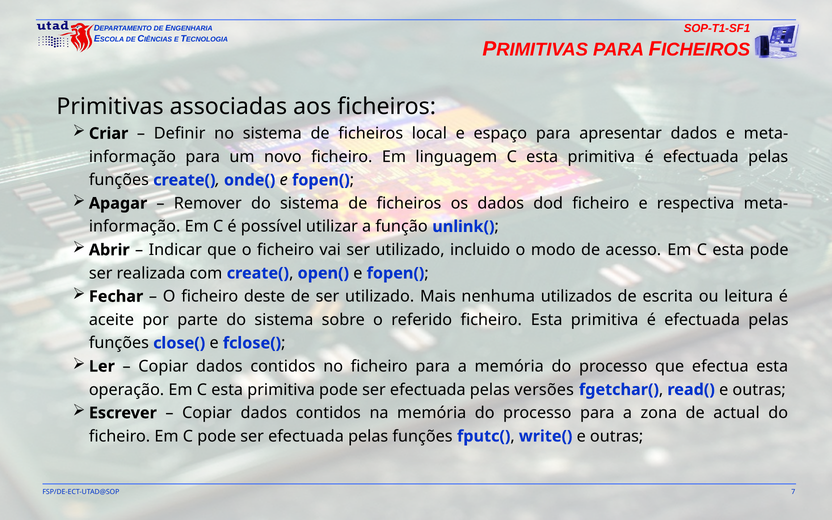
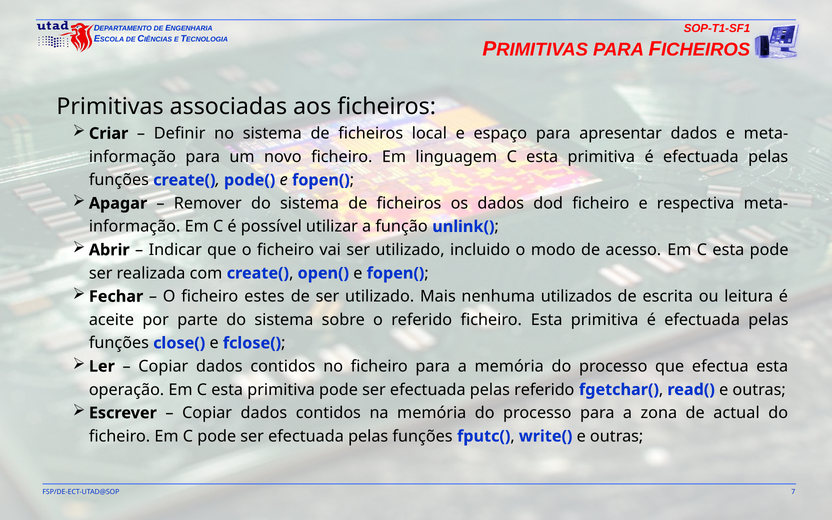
onde(: onde( -> pode(
deste: deste -> estes
pelas versões: versões -> referido
